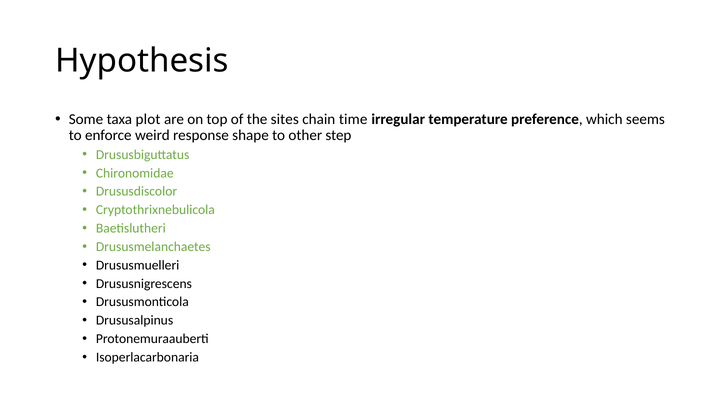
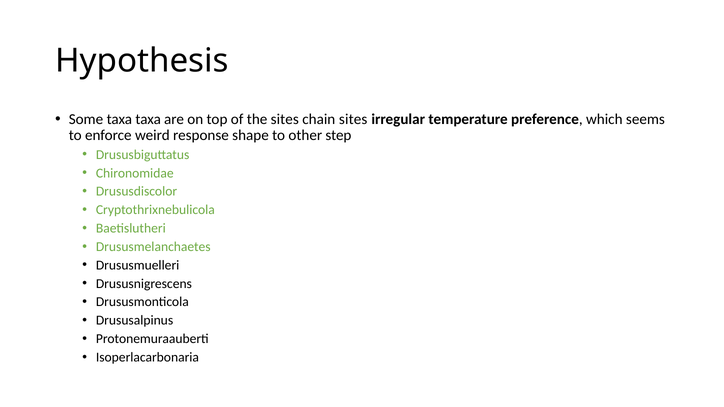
taxa plot: plot -> taxa
chain time: time -> sites
